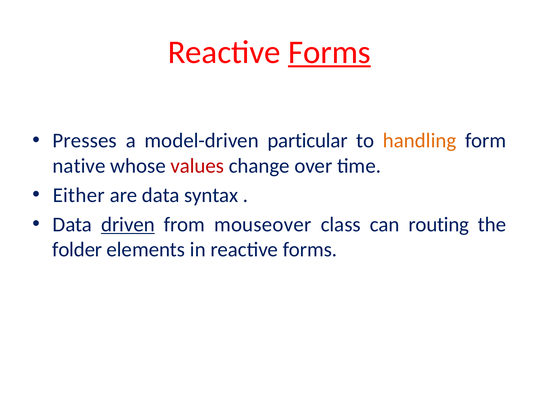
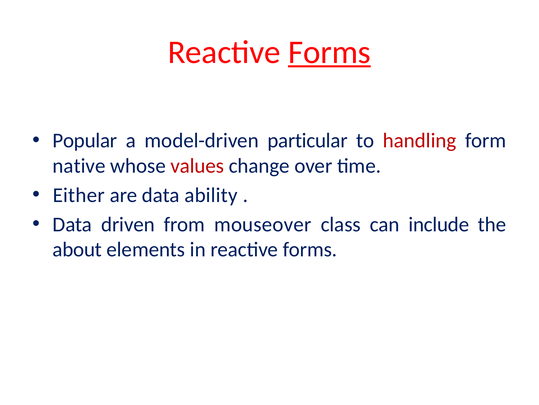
Presses: Presses -> Popular
handling colour: orange -> red
syntax: syntax -> ability
driven underline: present -> none
routing: routing -> include
folder: folder -> about
